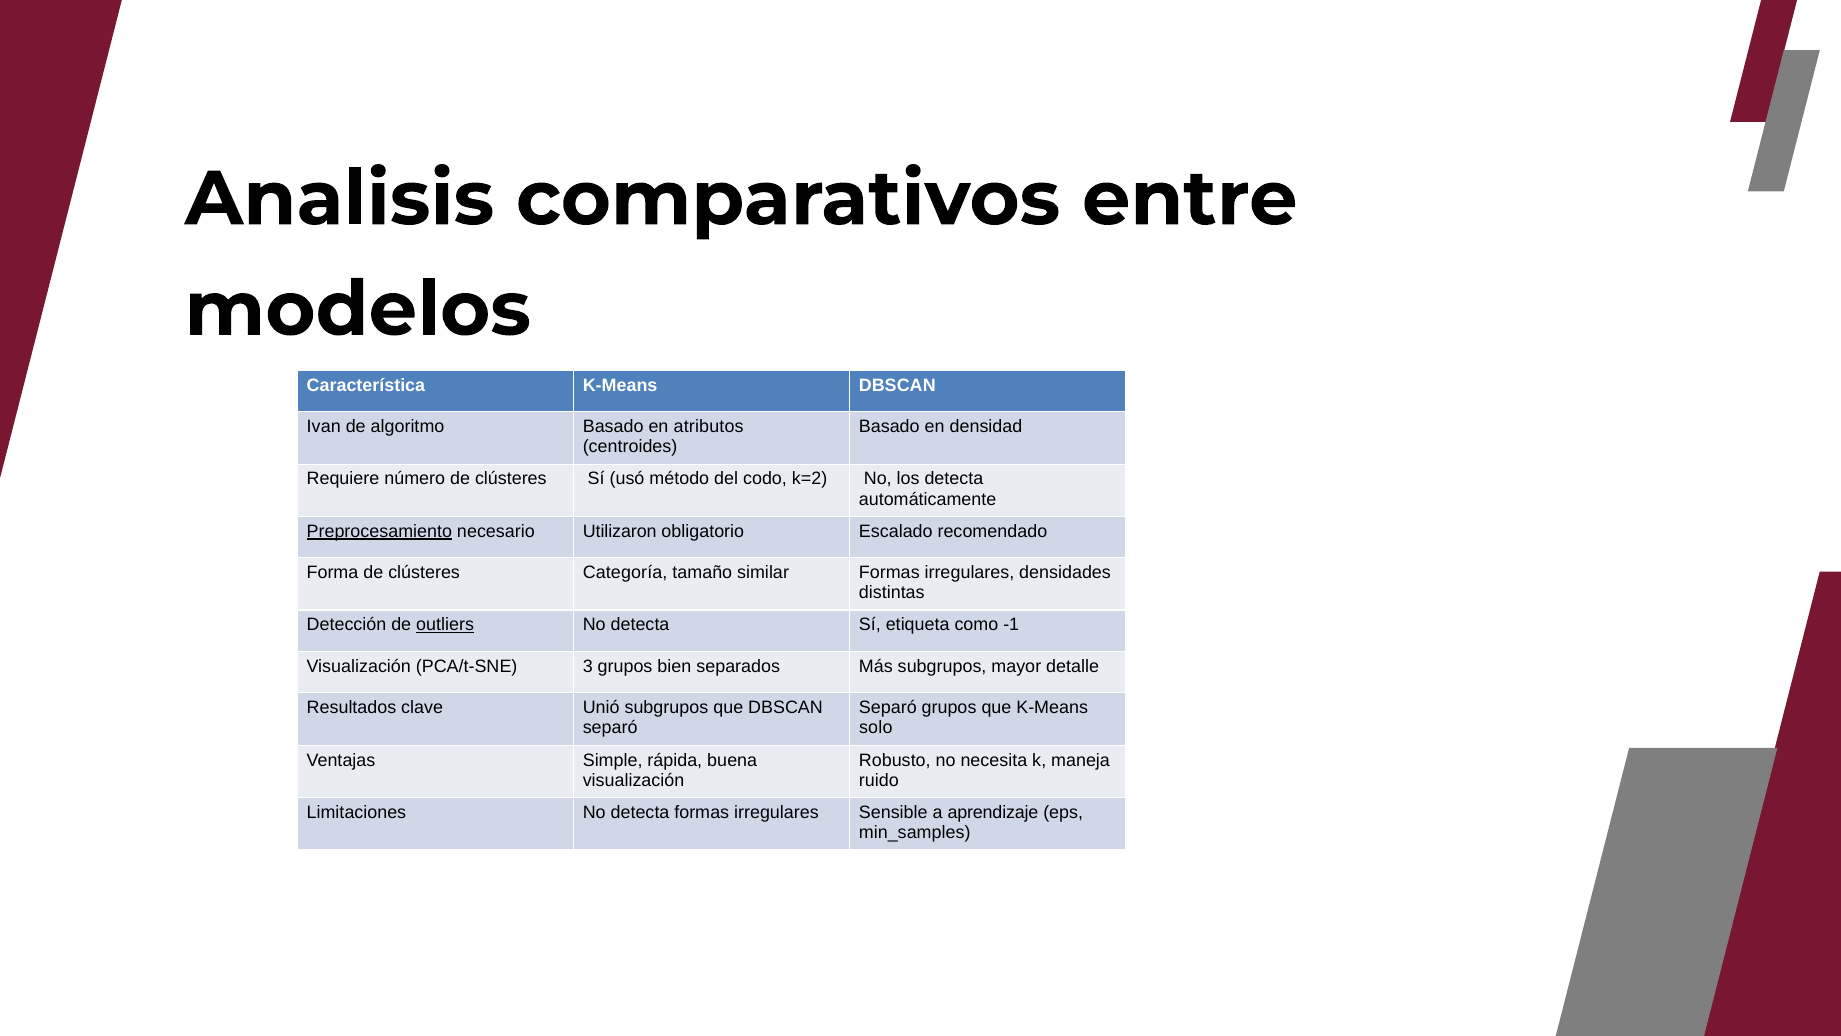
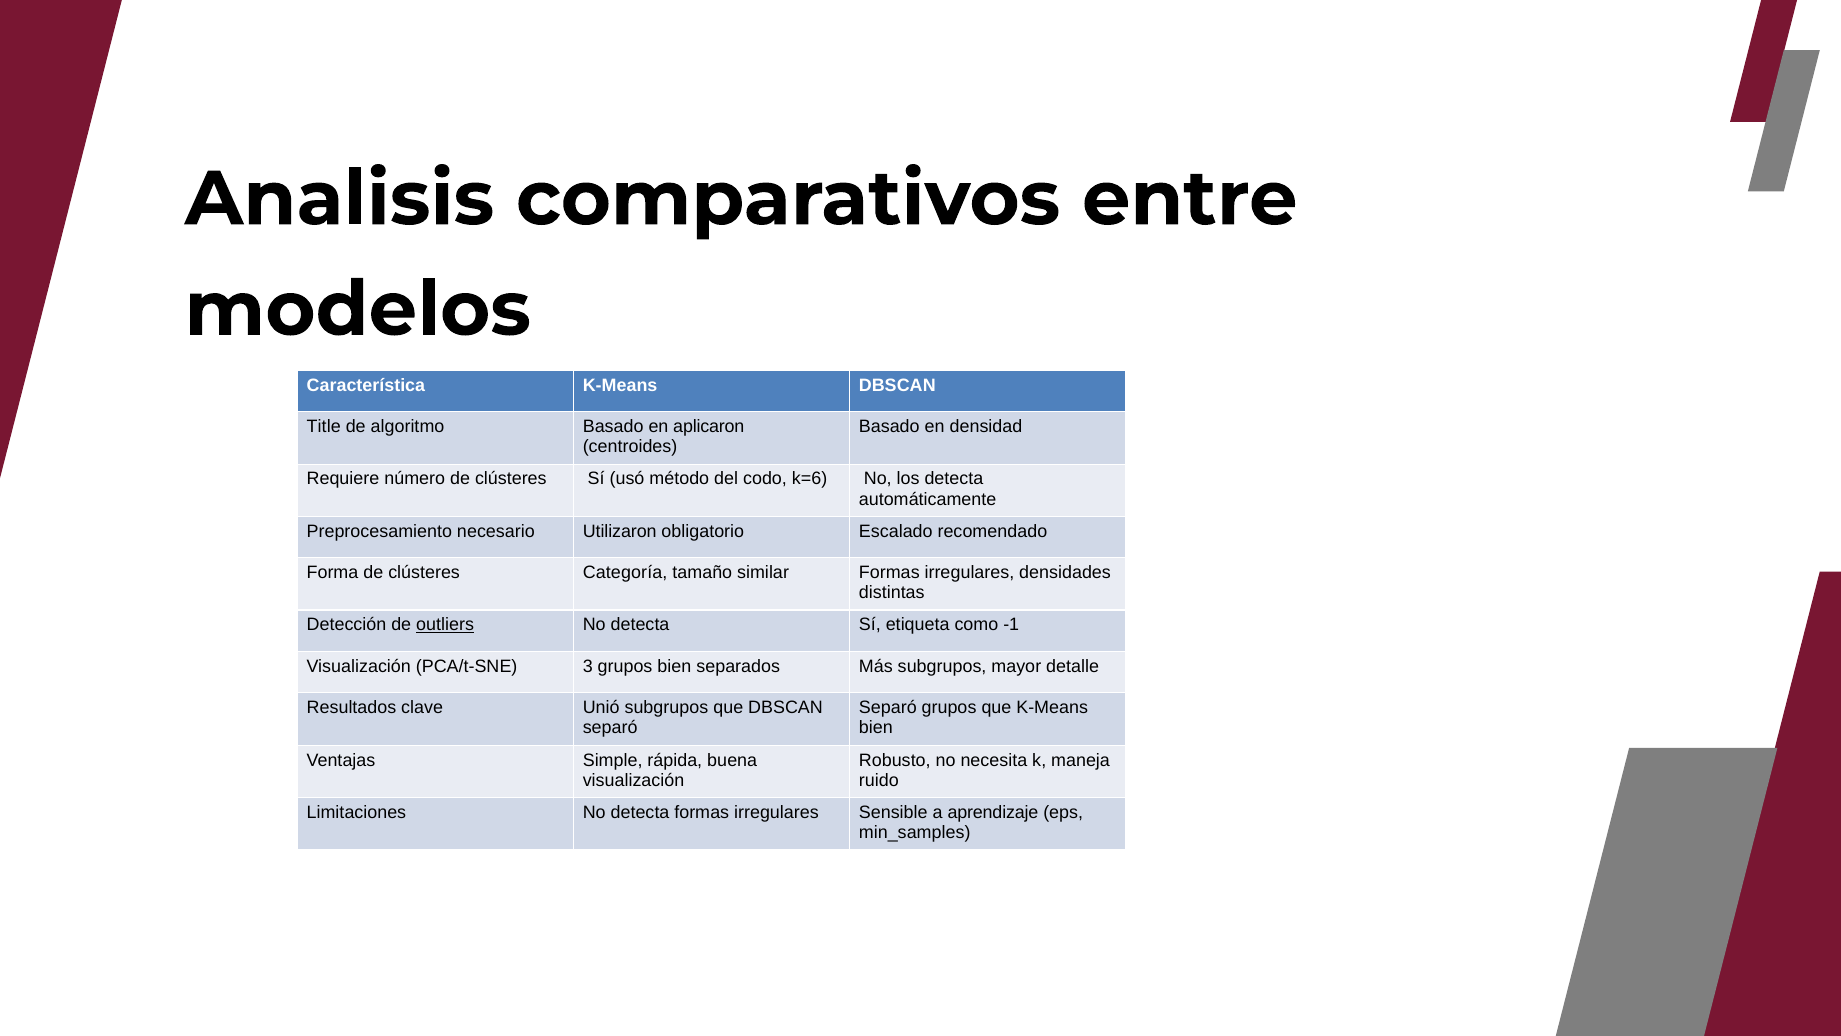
Ivan: Ivan -> Title
atributos: atributos -> aplicaron
k=2: k=2 -> k=6
Preprocesamiento underline: present -> none
solo at (876, 728): solo -> bien
